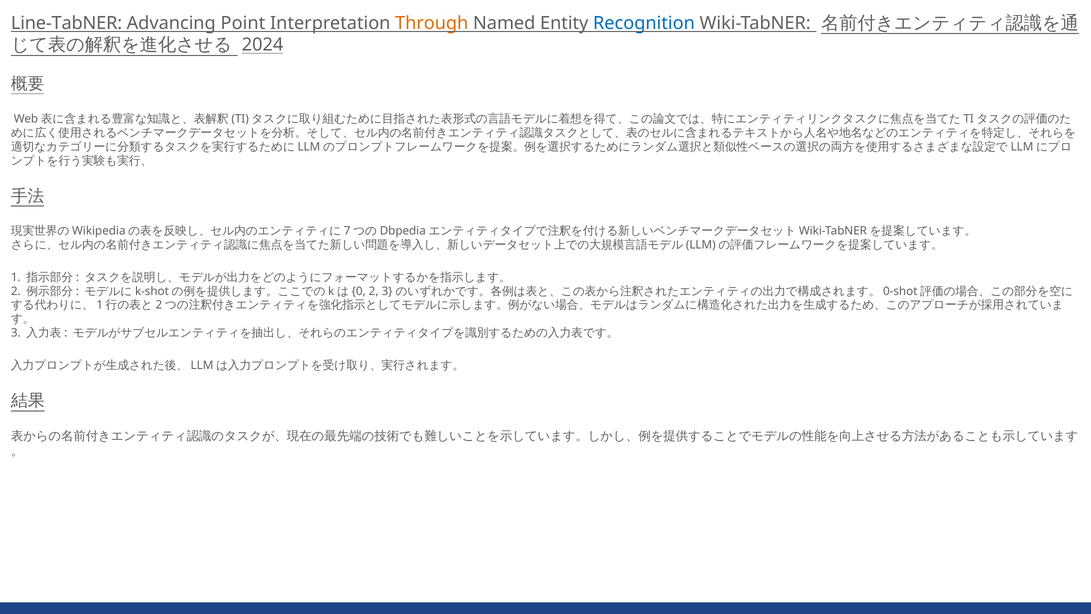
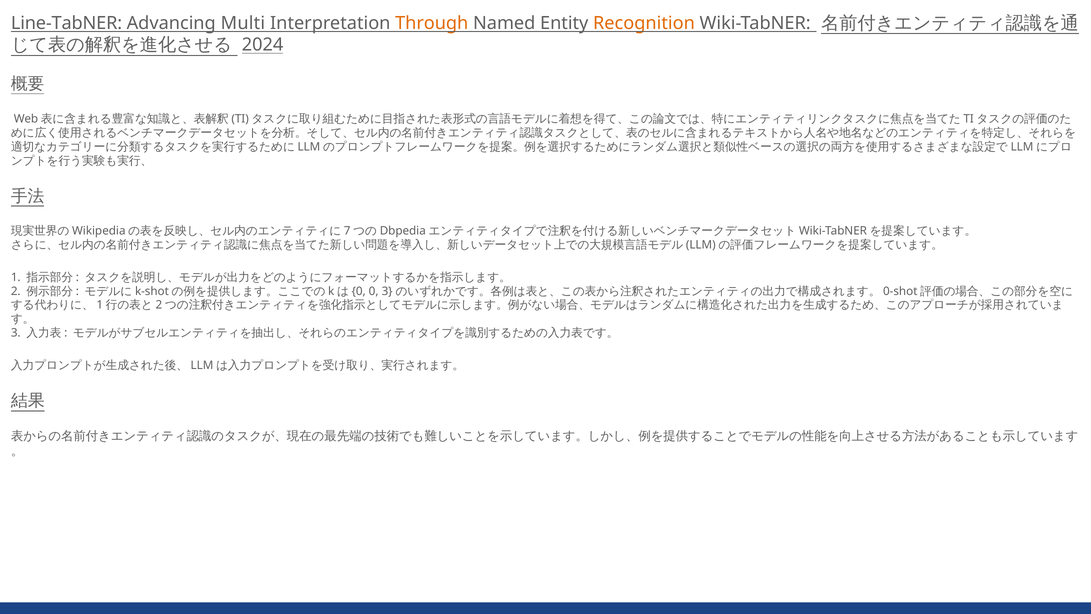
Point: Point -> Multi
Recognition colour: blue -> orange
2 at (374, 291): 2 -> 0
